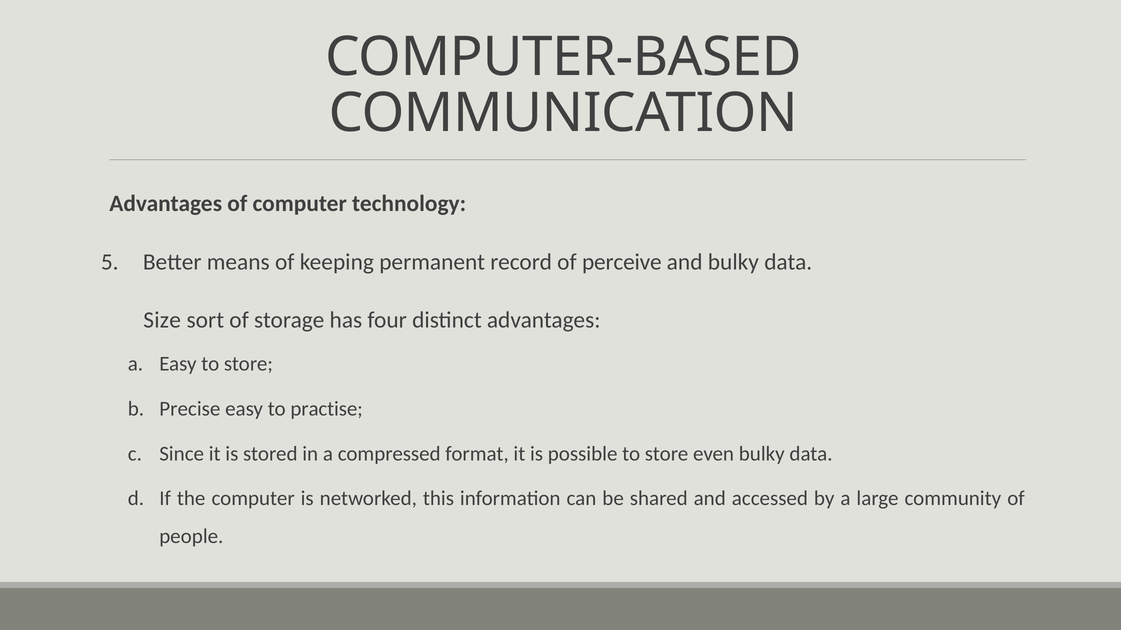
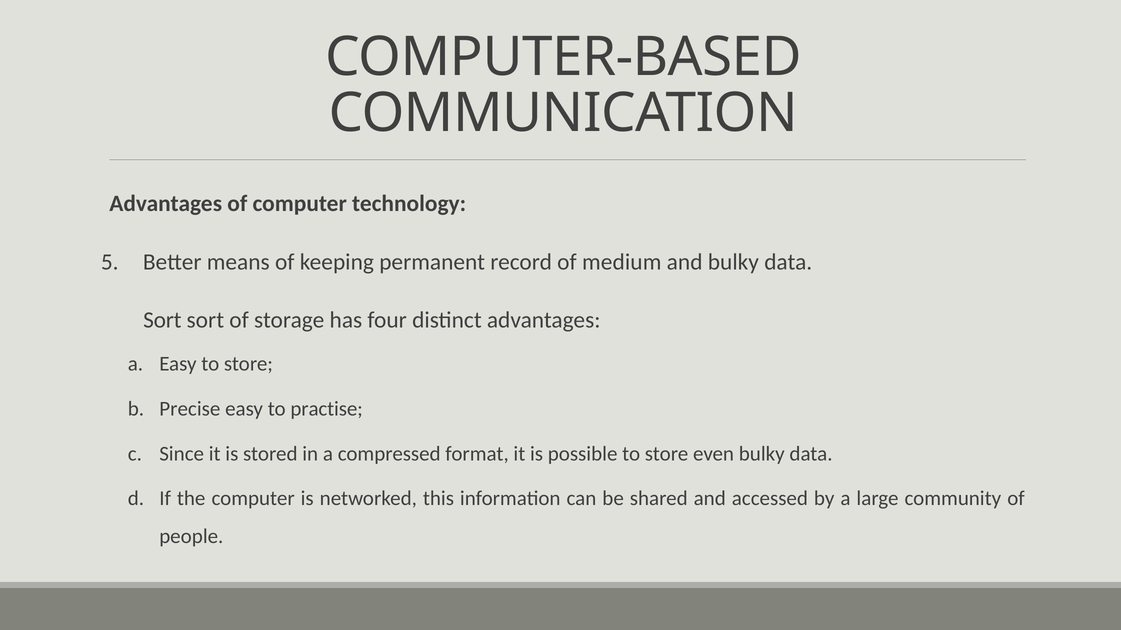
perceive: perceive -> medium
Size at (162, 321): Size -> Sort
